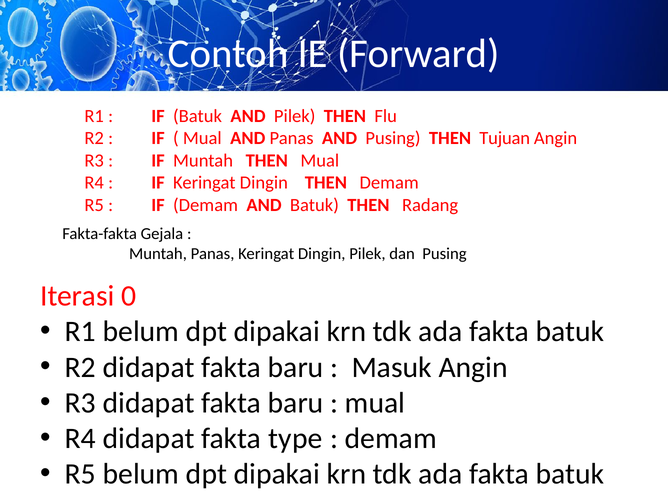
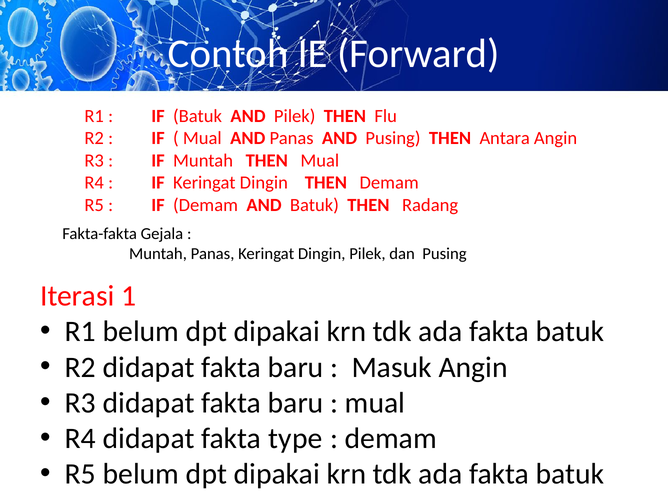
Tujuan: Tujuan -> Antara
0: 0 -> 1
